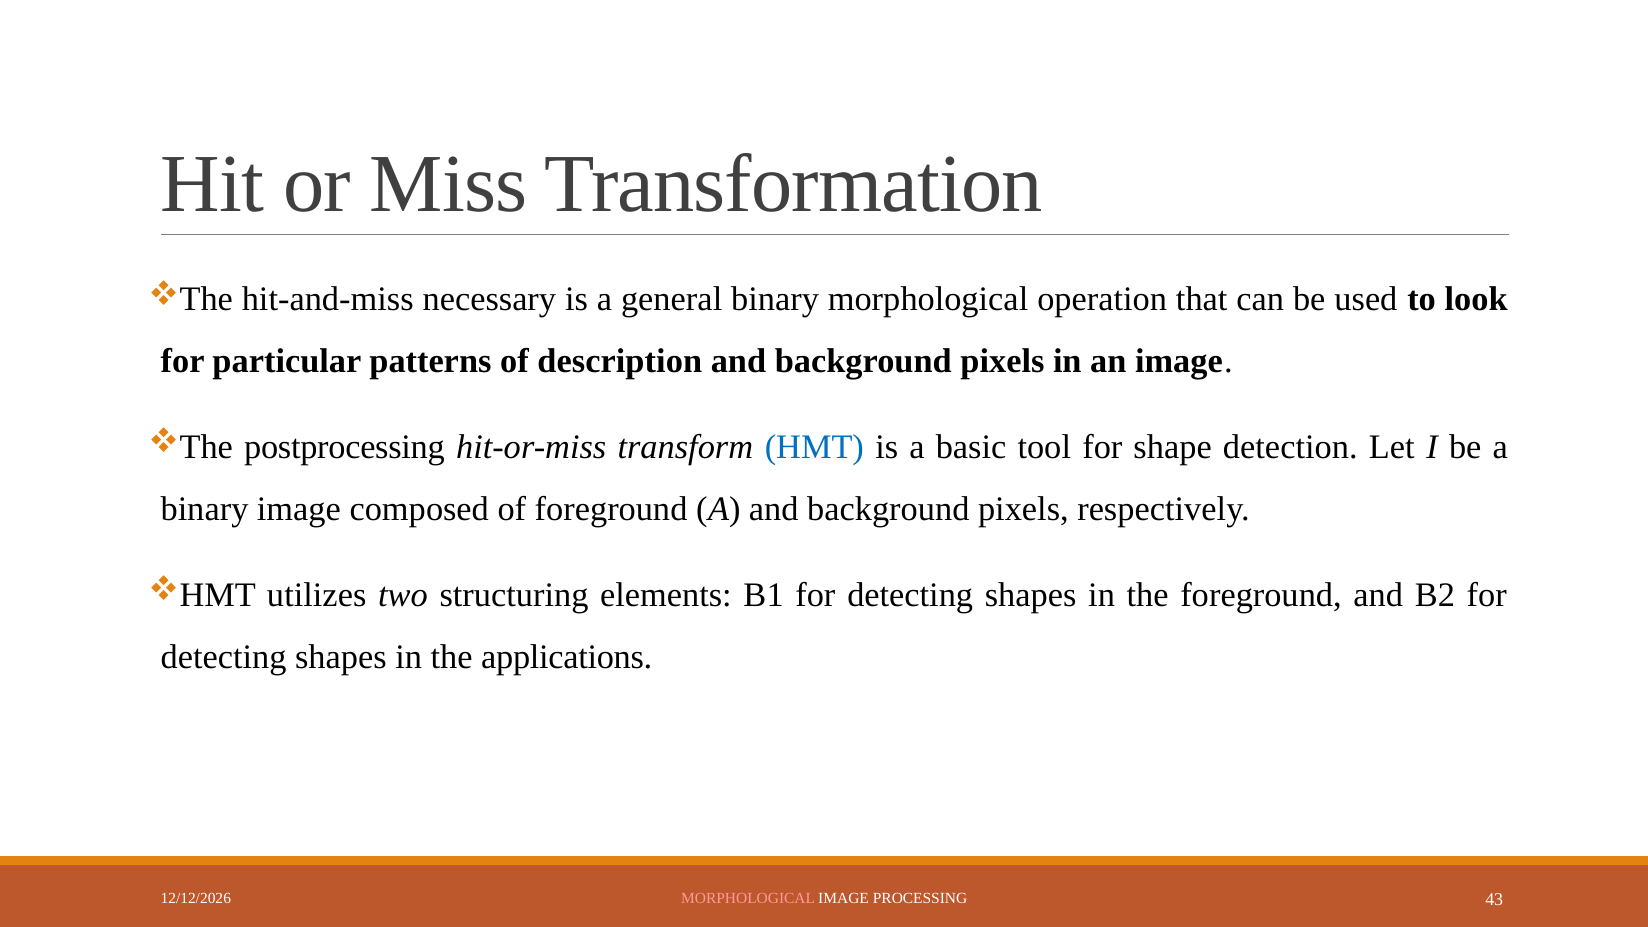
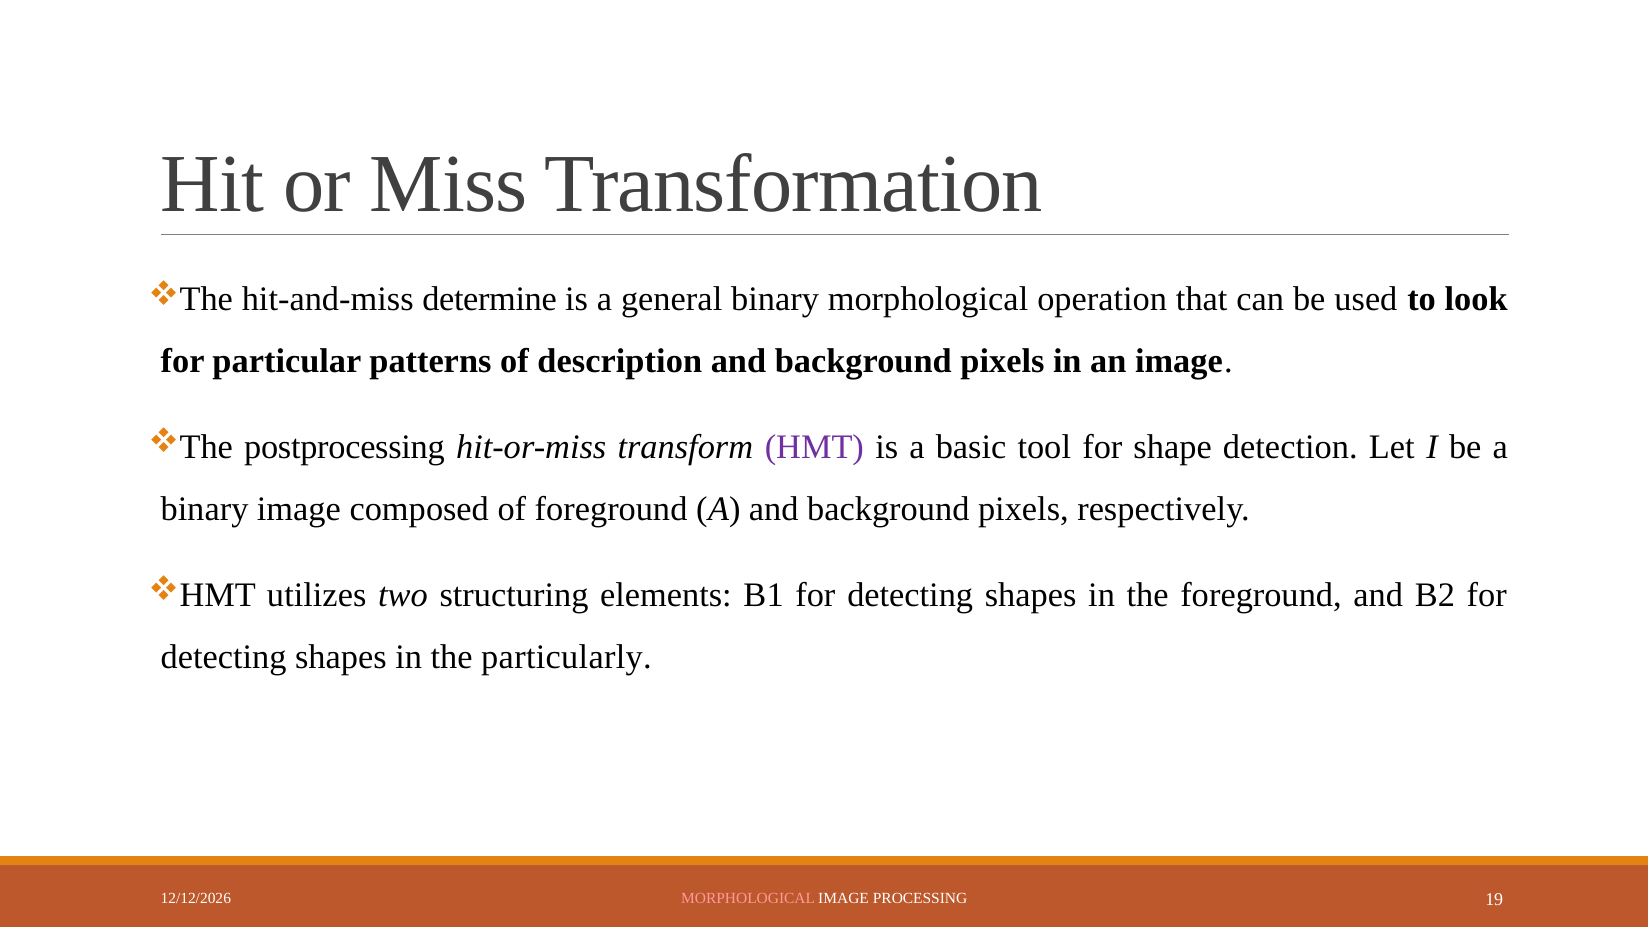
necessary: necessary -> determine
HMT colour: blue -> purple
applications: applications -> particularly
43: 43 -> 19
